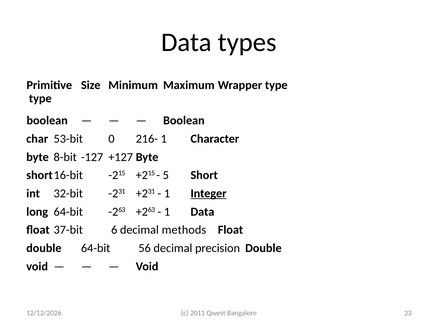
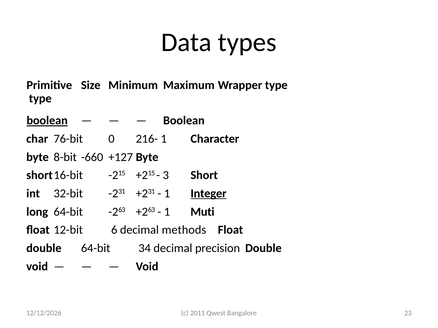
boolean at (47, 121) underline: none -> present
53-bit: 53-bit -> 76-bit
-127: -127 -> -660
5: 5 -> 3
1 Data: Data -> Muti
37-bit: 37-bit -> 12-bit
56: 56 -> 34
